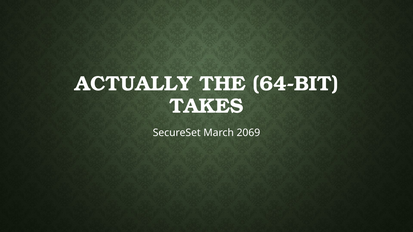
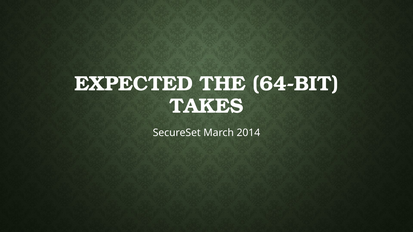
ACTUALLY: ACTUALLY -> EXPECTED
2069: 2069 -> 2014
